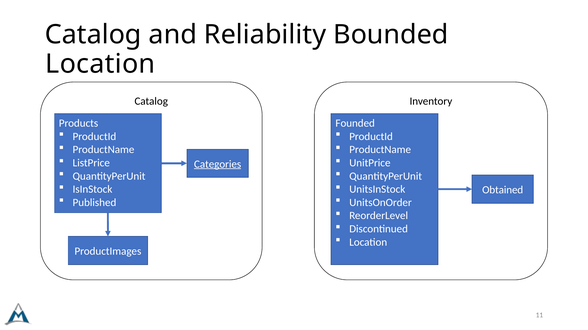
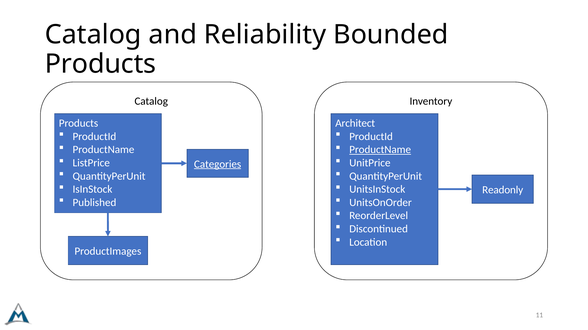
Location at (100, 64): Location -> Products
Founded: Founded -> Architect
ProductName at (380, 150) underline: none -> present
Obtained: Obtained -> Readonly
